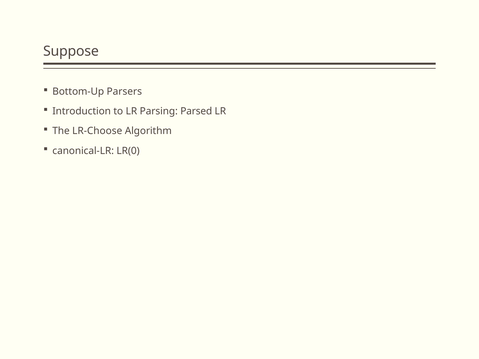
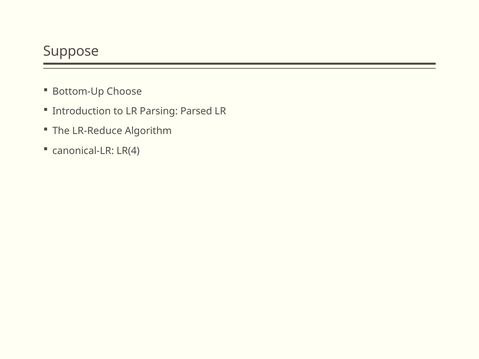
Parsers: Parsers -> Choose
LR-Choose: LR-Choose -> LR-Reduce
LR(0: LR(0 -> LR(4
